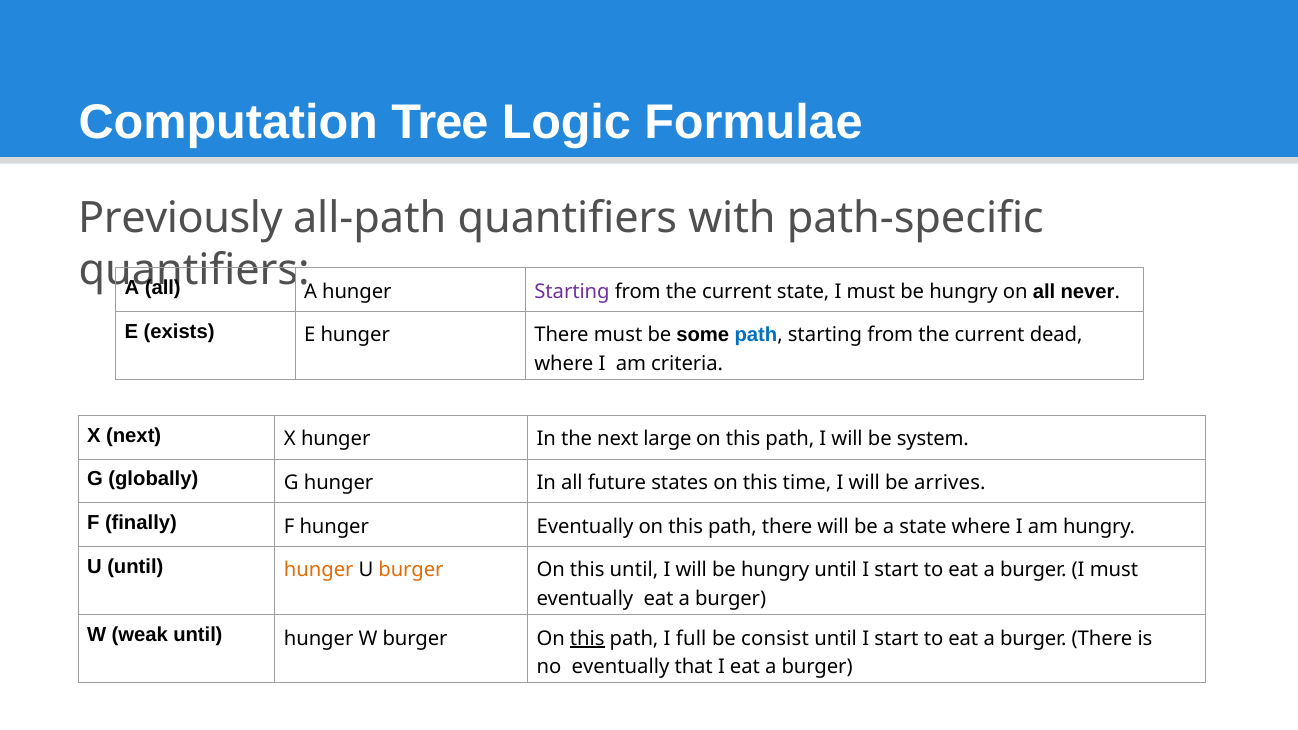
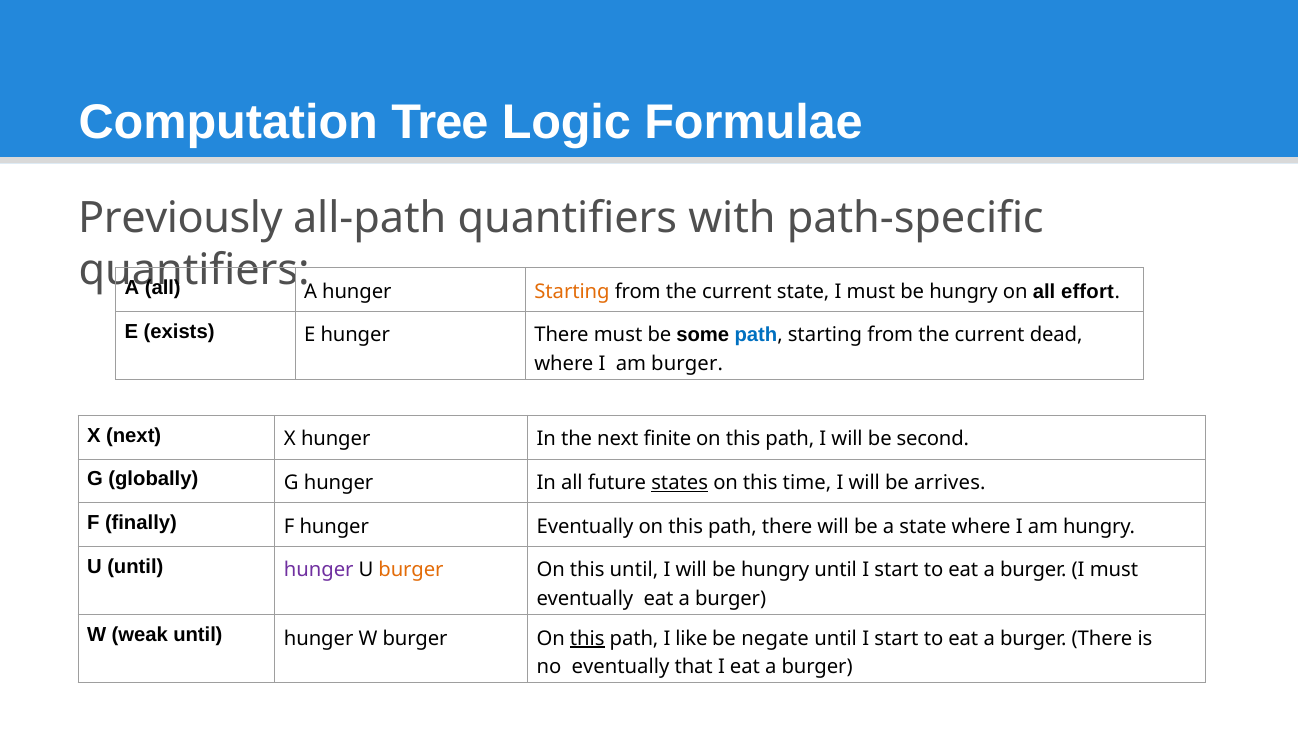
Starting at (572, 291) colour: purple -> orange
never: never -> effort
am criteria: criteria -> burger
large: large -> finite
system: system -> second
states underline: none -> present
hunger at (319, 570) colour: orange -> purple
full: full -> like
consist: consist -> negate
